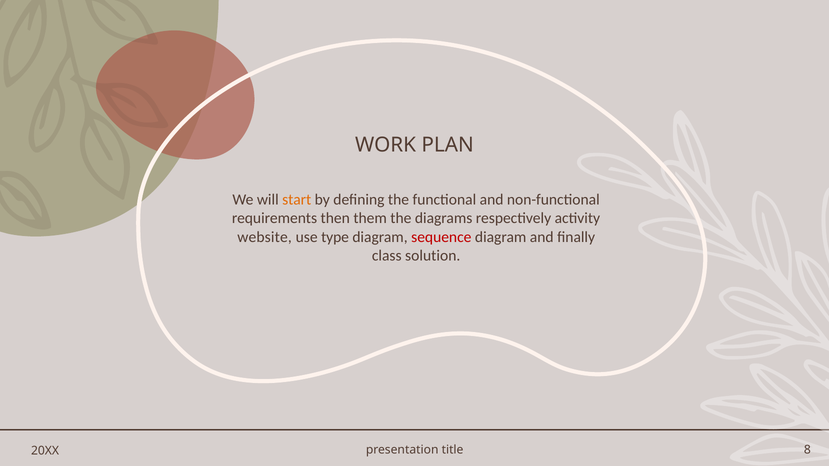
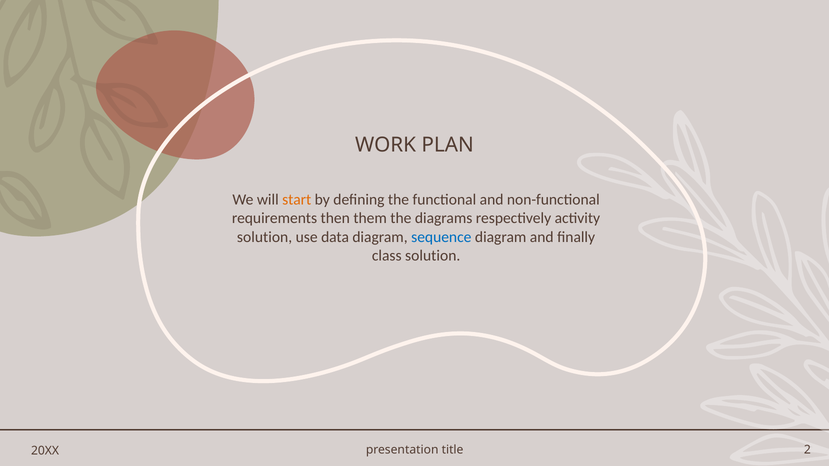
website at (265, 237): website -> solution
type: type -> data
sequence colour: red -> blue
8: 8 -> 2
